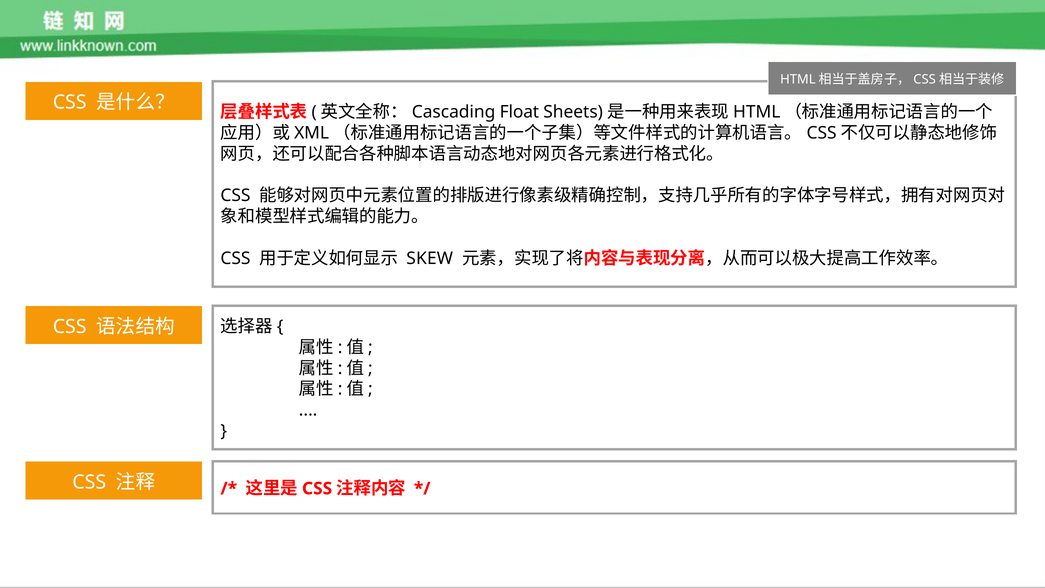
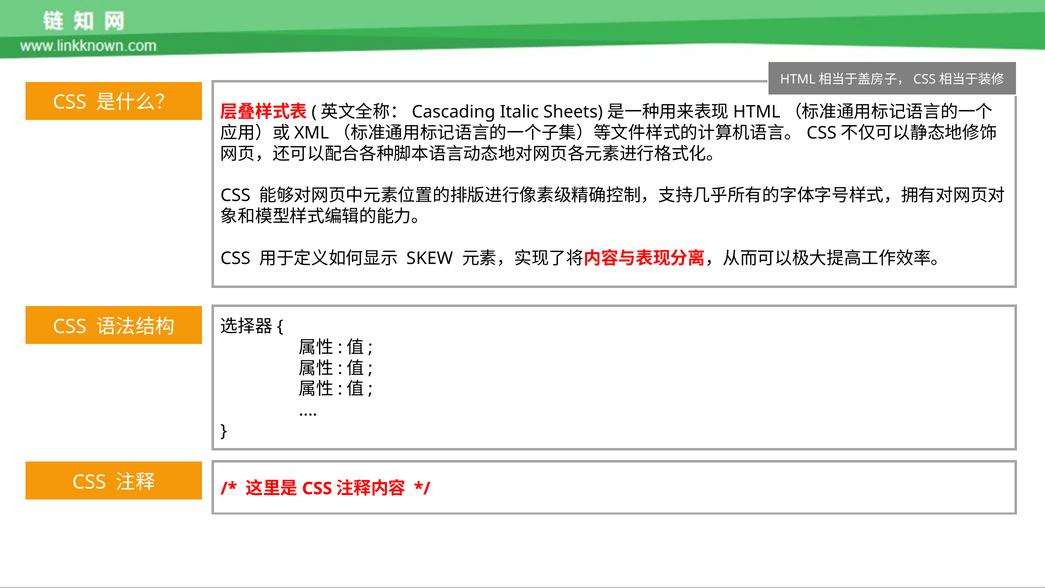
Float: Float -> Italic
